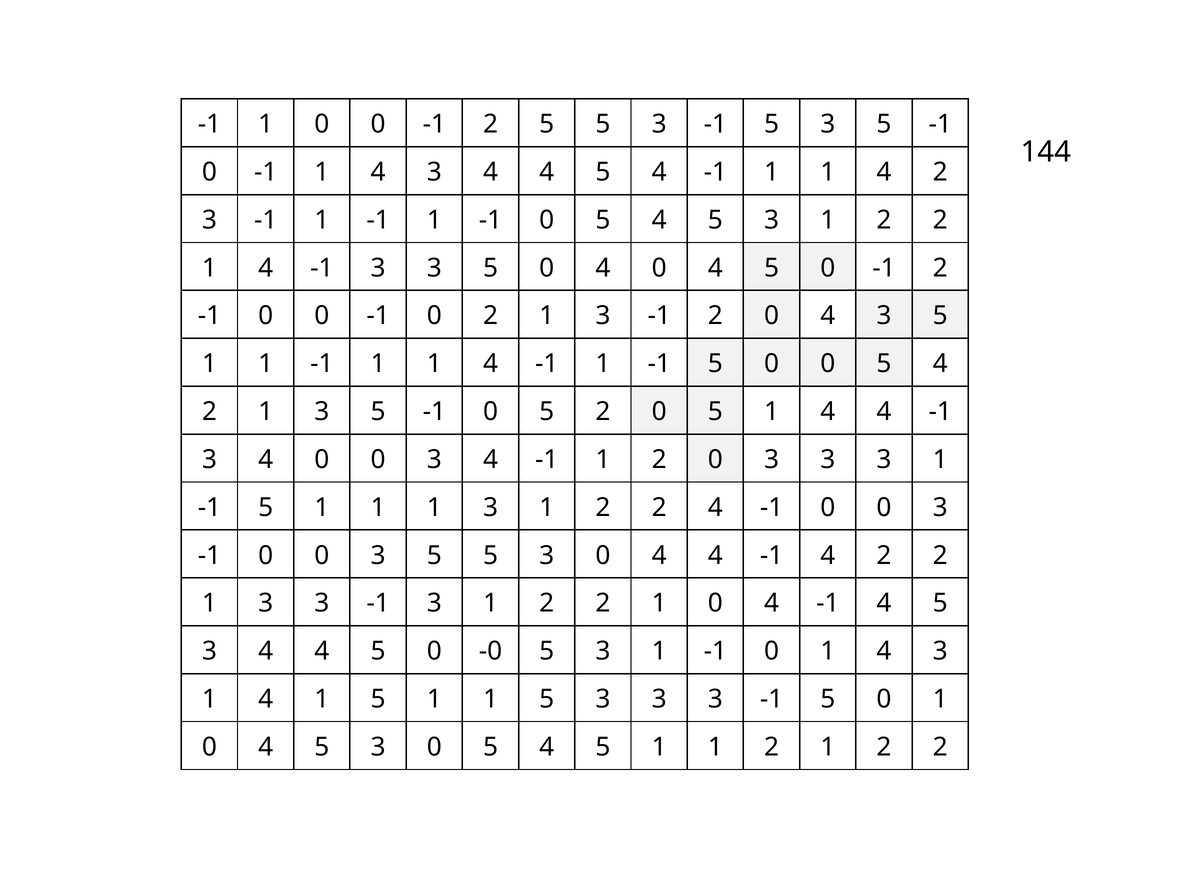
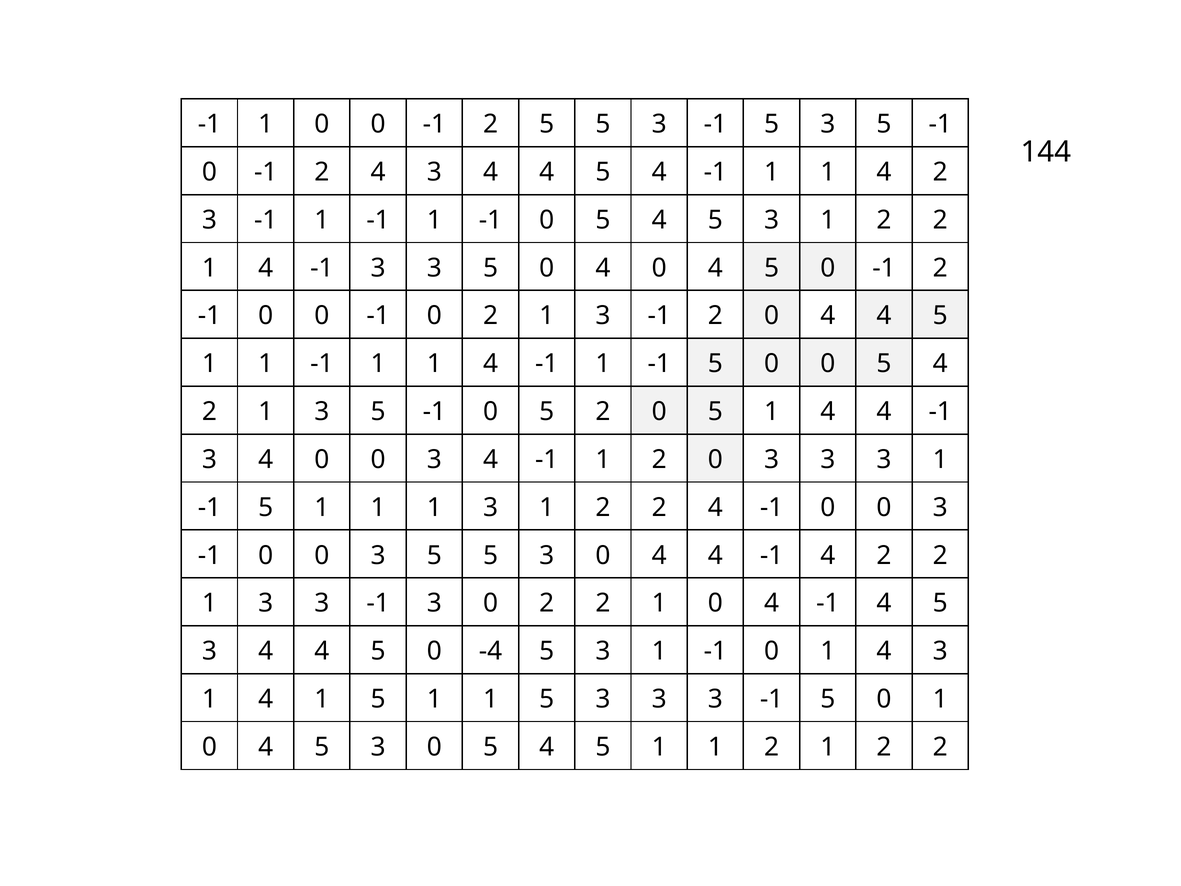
1 at (322, 172): 1 -> 2
2 0 4 3: 3 -> 4
-1 3 1: 1 -> 0
-0: -0 -> -4
